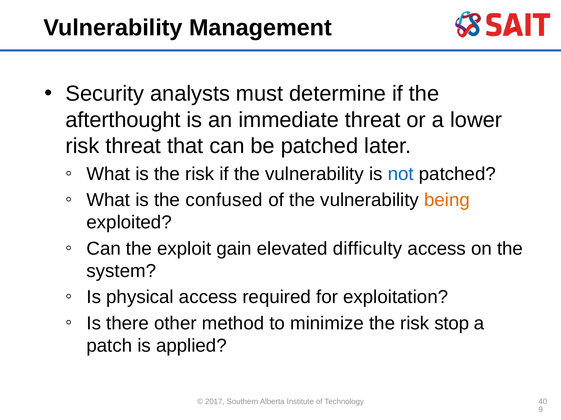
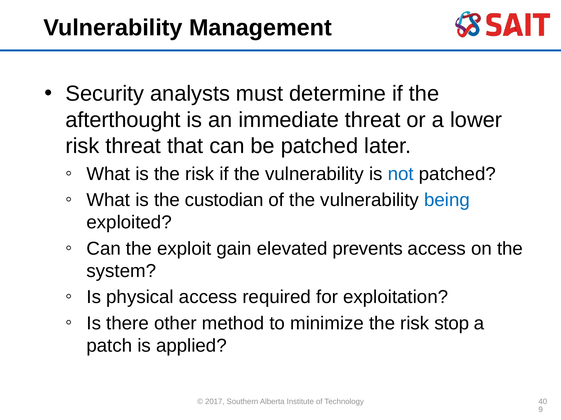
confused: confused -> custodian
being colour: orange -> blue
difficulty: difficulty -> prevents
